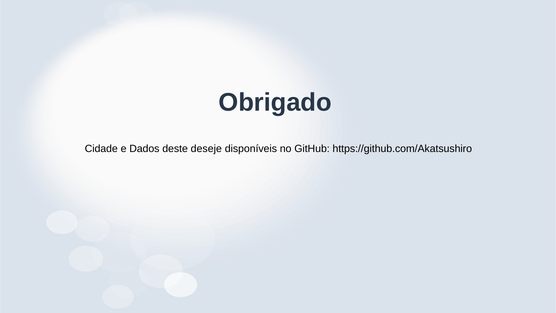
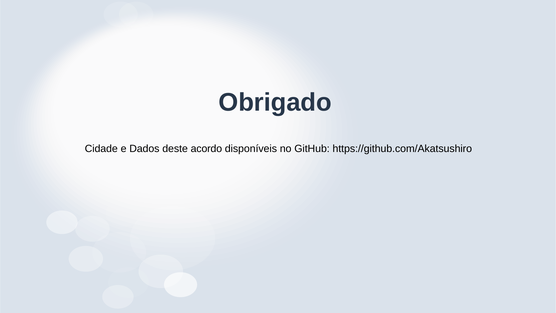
deseje: deseje -> acordo
